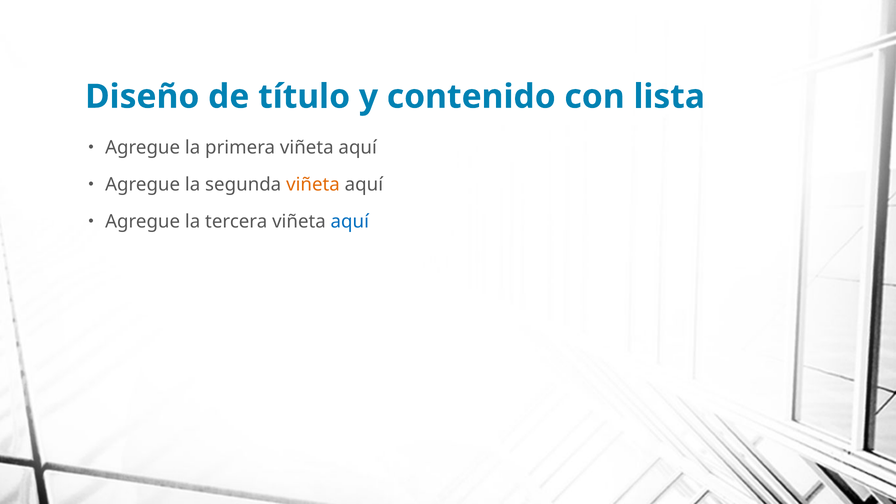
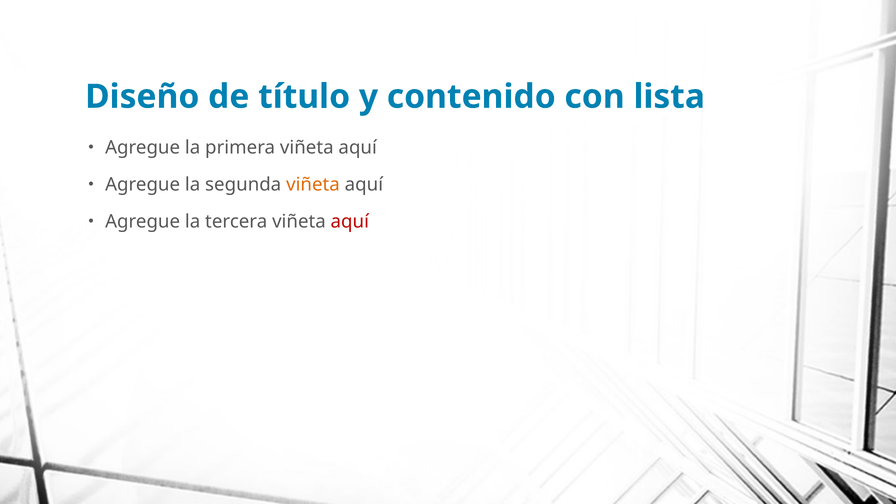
aquí at (350, 222) colour: blue -> red
